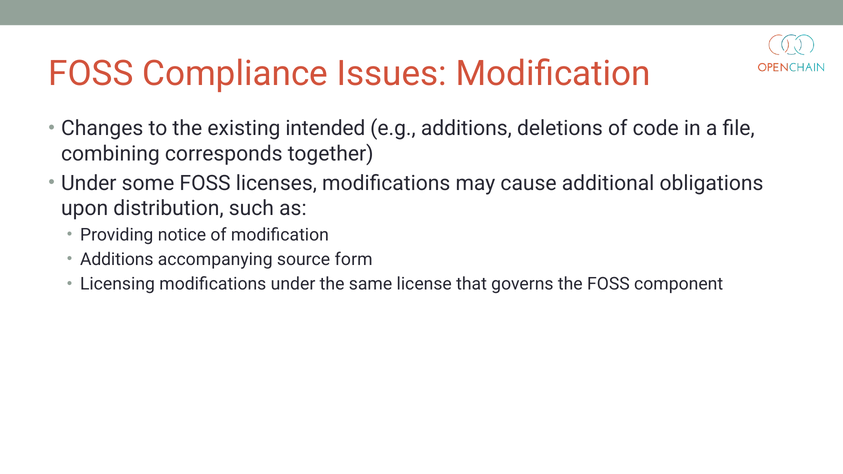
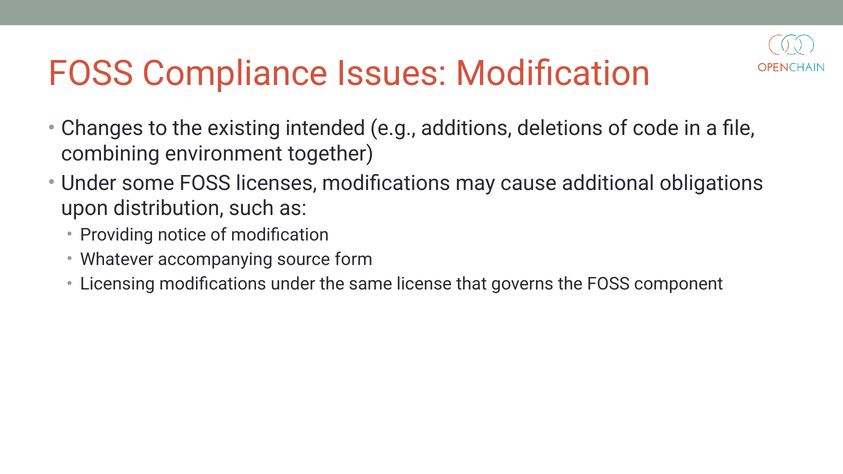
corresponds: corresponds -> environment
Additions at (117, 260): Additions -> Whatever
